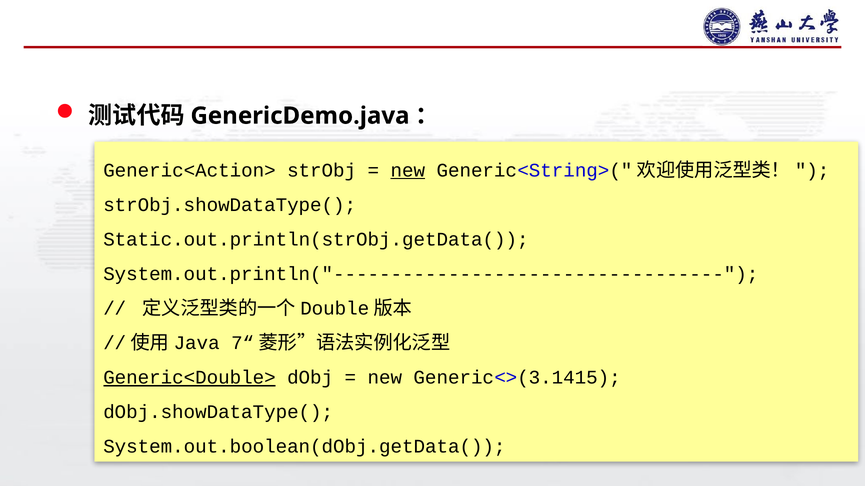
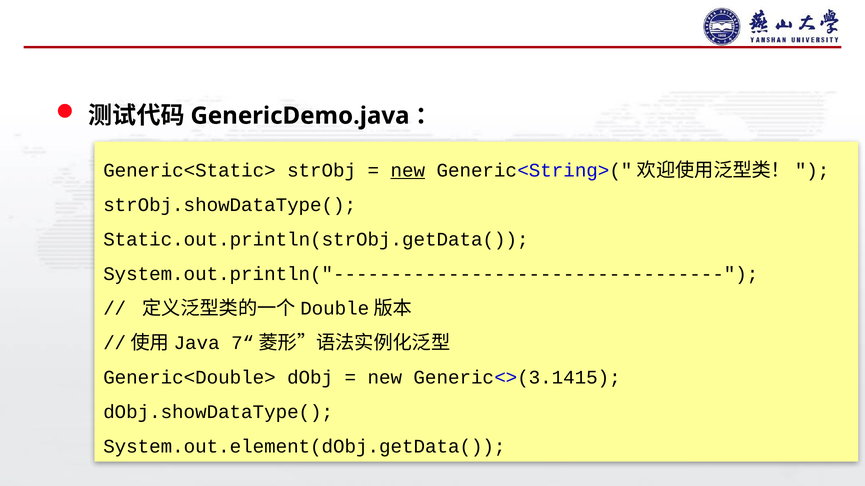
Generic<Action>: Generic<Action> -> Generic<Static>
Generic<Double> underline: present -> none
System.out.boolean(dObj.getData(: System.out.boolean(dObj.getData( -> System.out.element(dObj.getData(
